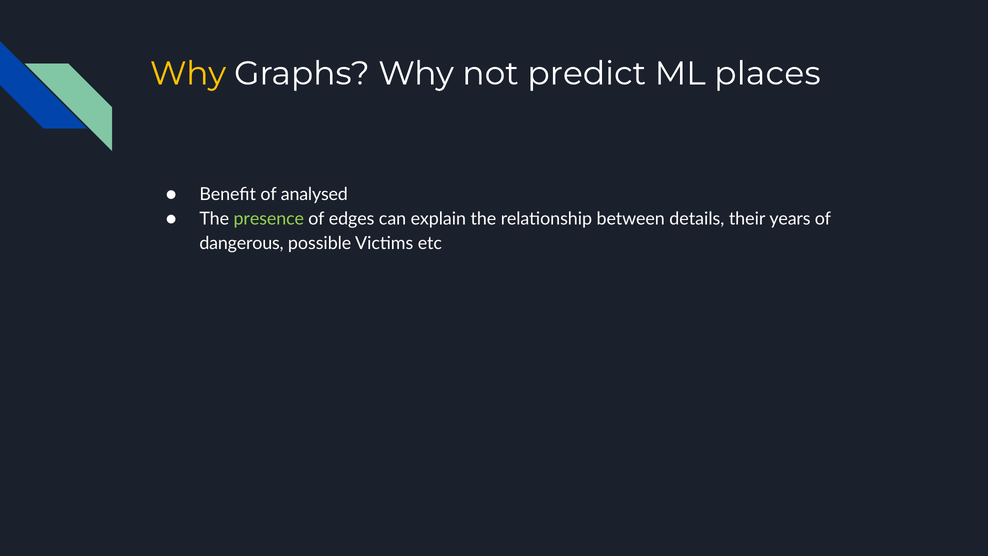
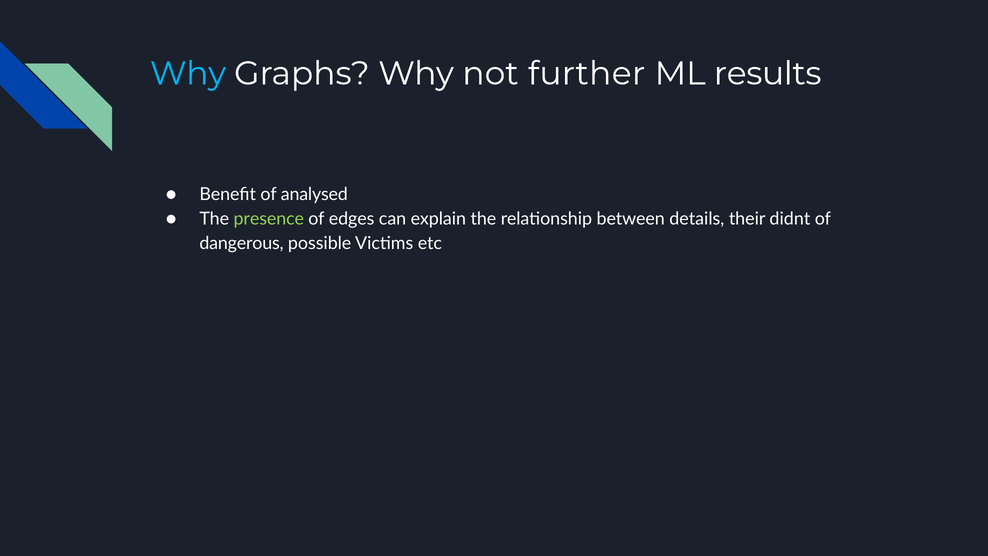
Why at (188, 73) colour: yellow -> light blue
predict: predict -> further
places: places -> results
years: years -> didnt
